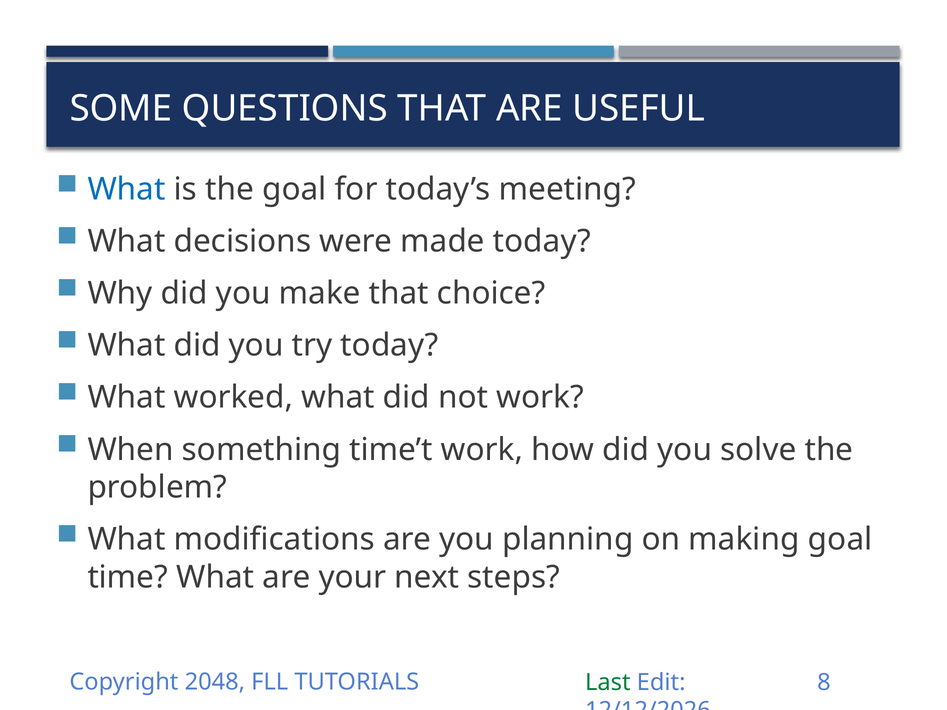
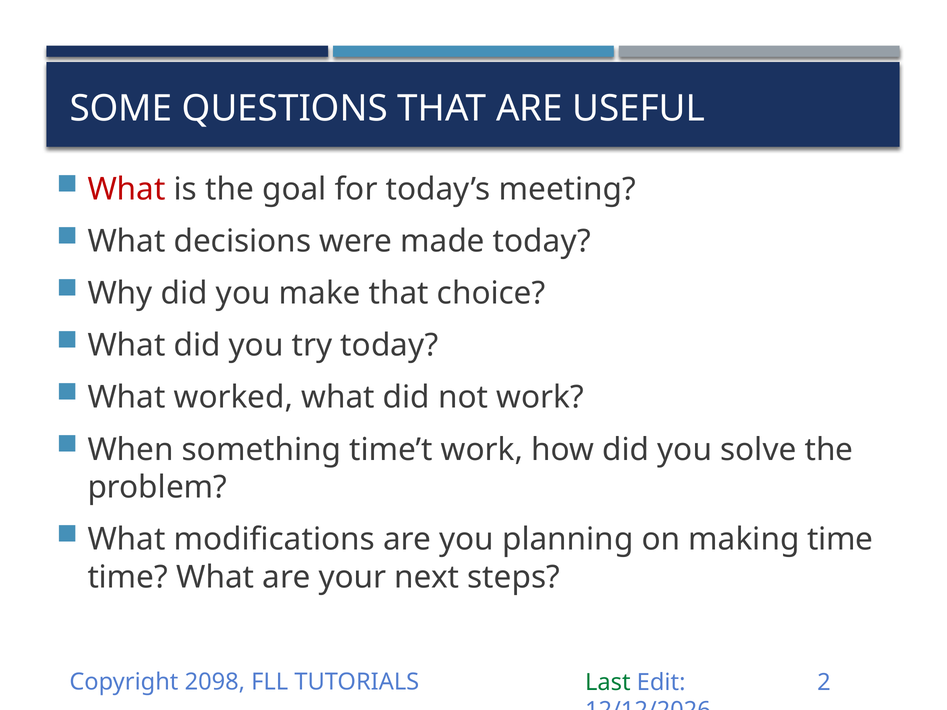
What at (127, 189) colour: blue -> red
making goal: goal -> time
2048: 2048 -> 2098
8: 8 -> 2
